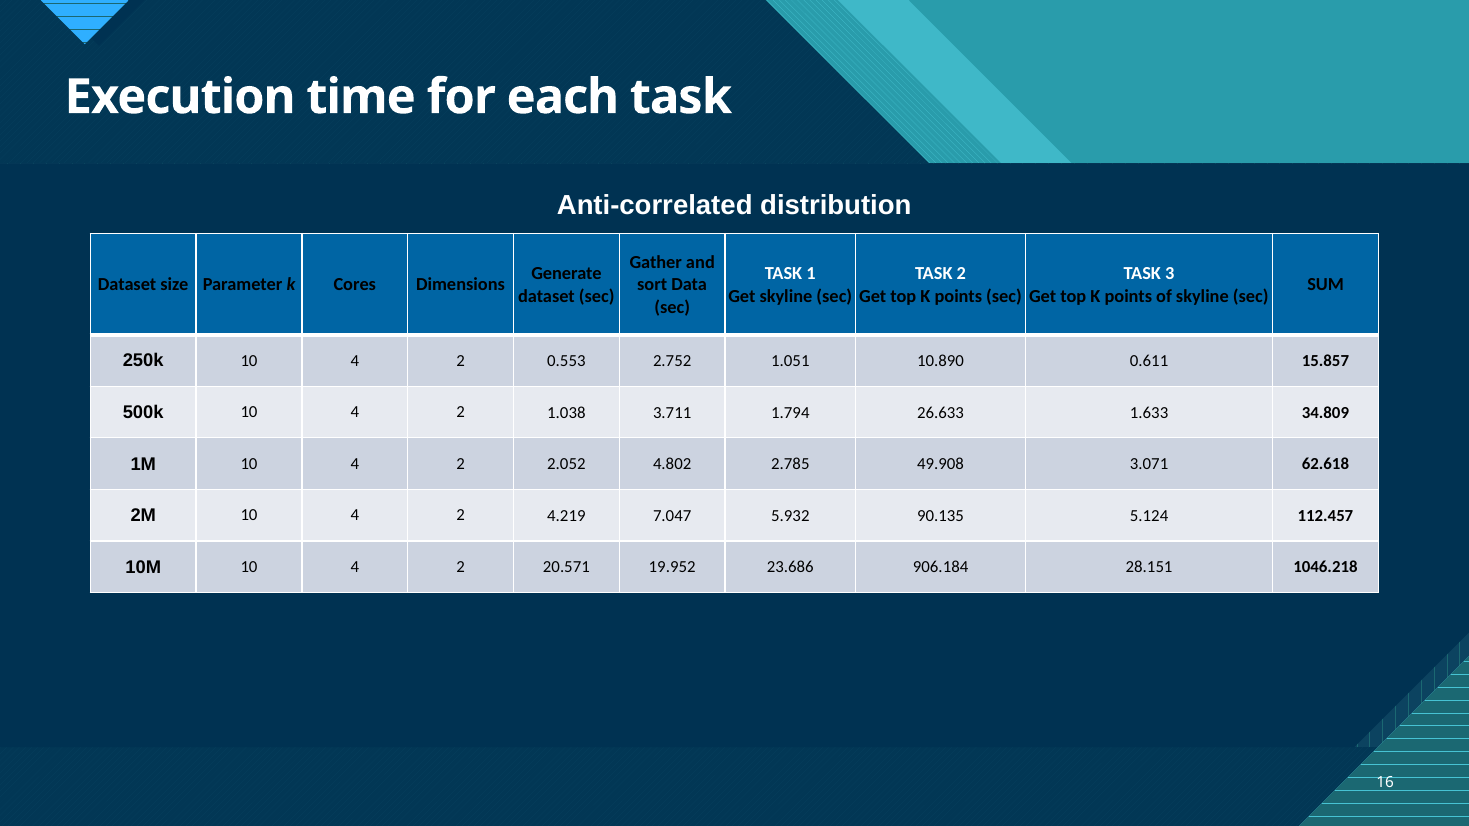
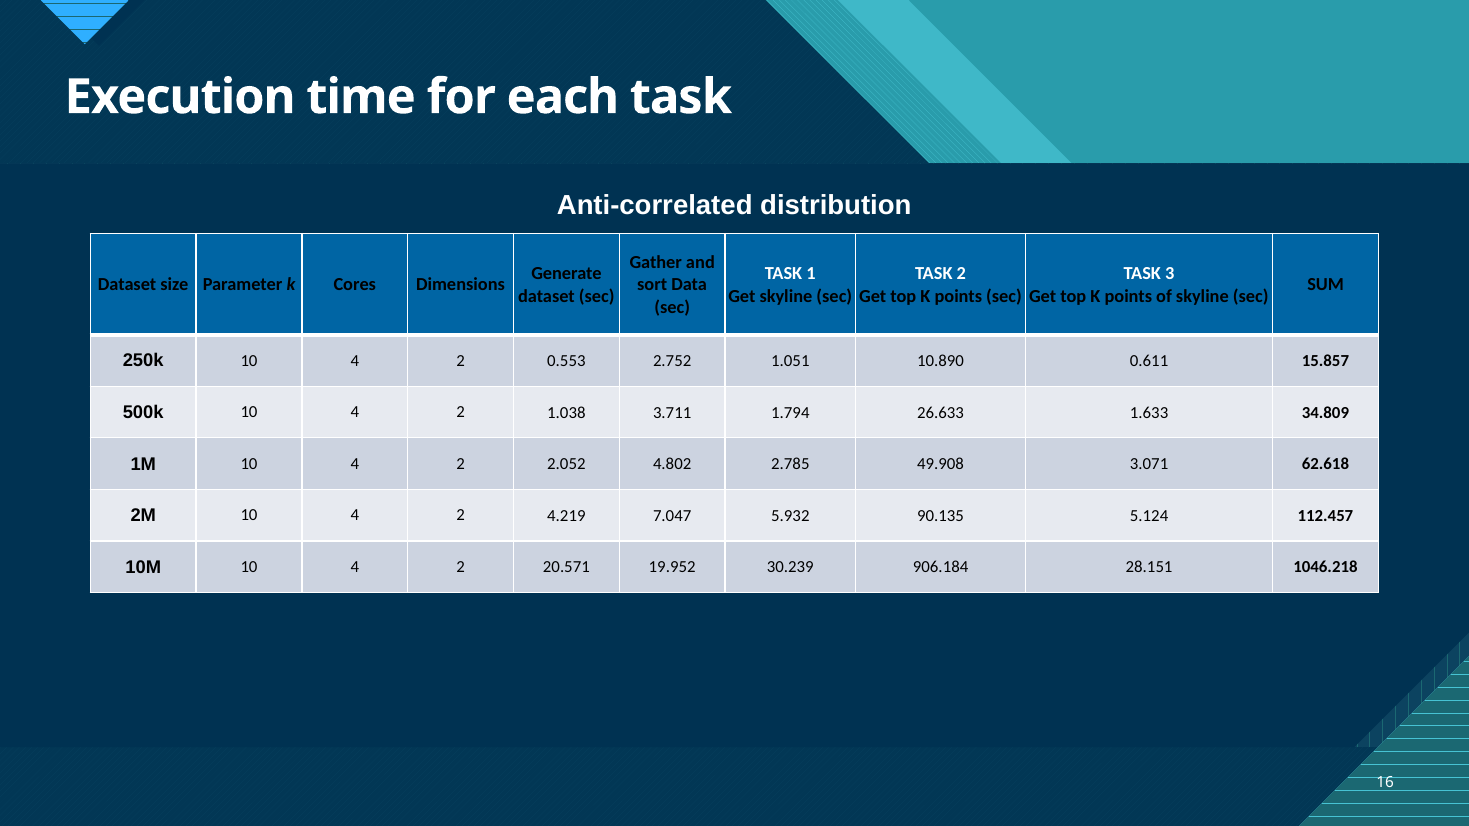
23.686: 23.686 -> 30.239
